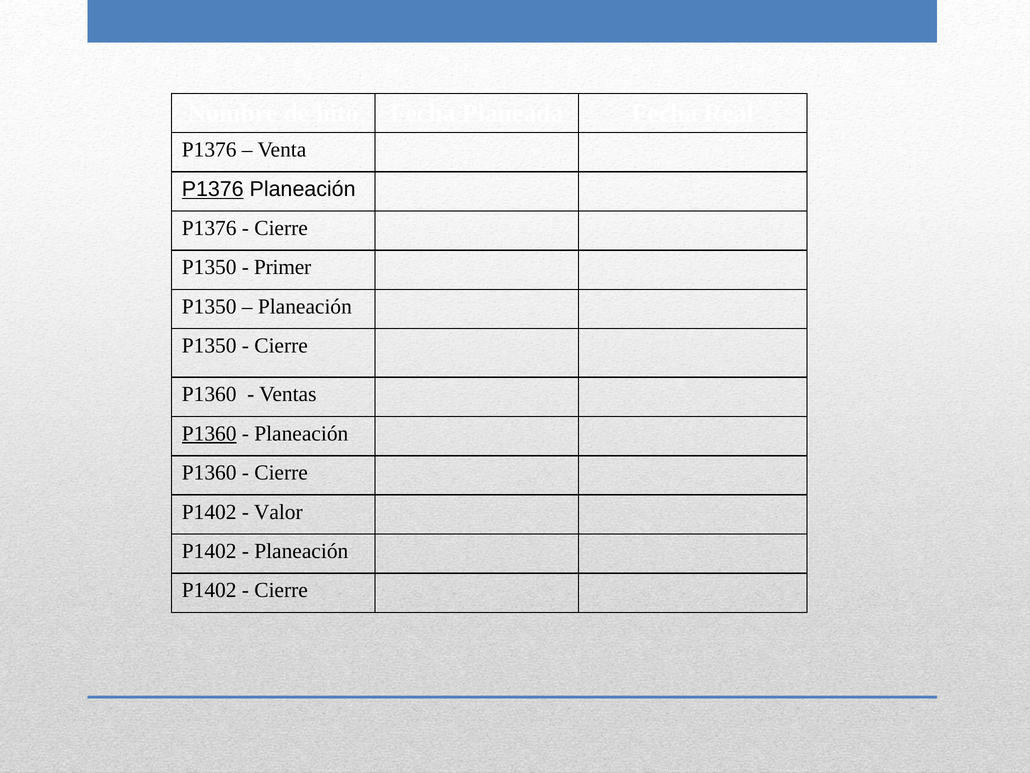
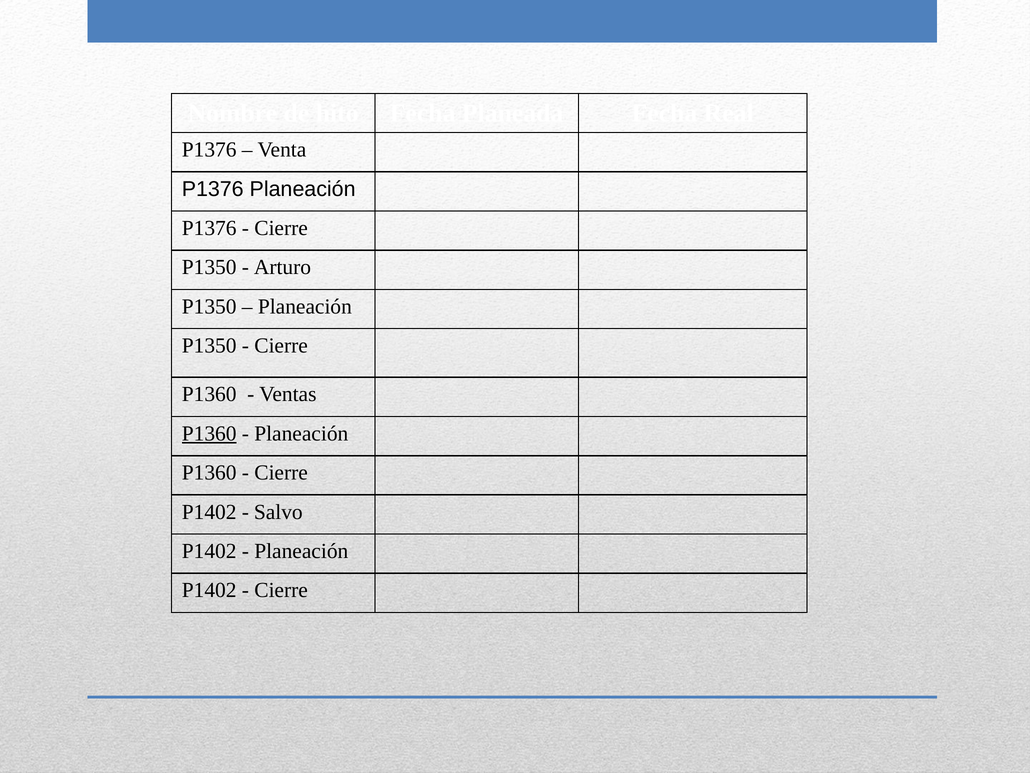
P1376 at (213, 189) underline: present -> none
Primer: Primer -> Arturo
Valor: Valor -> Salvo
